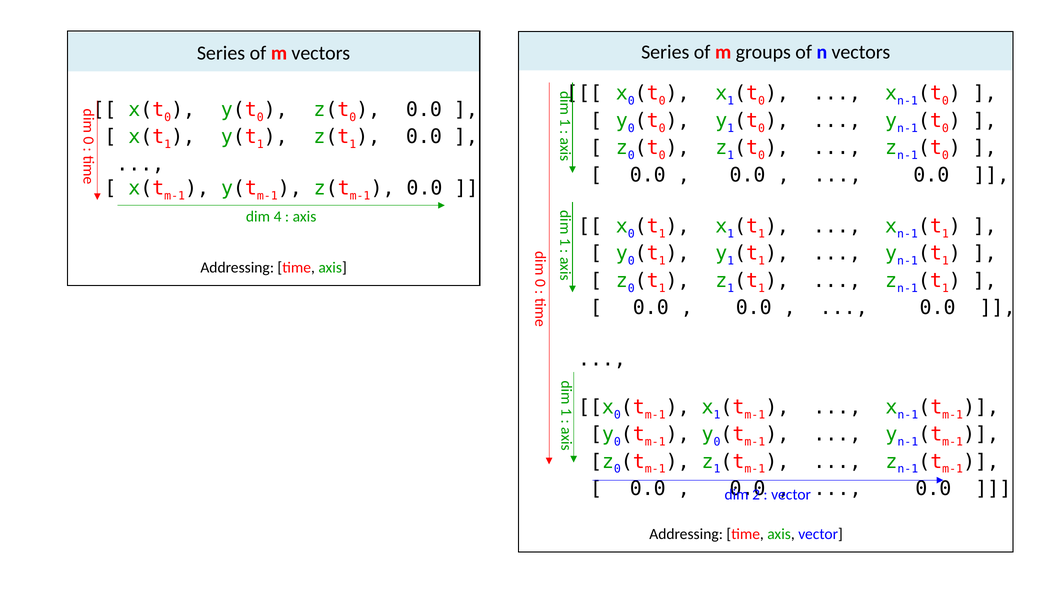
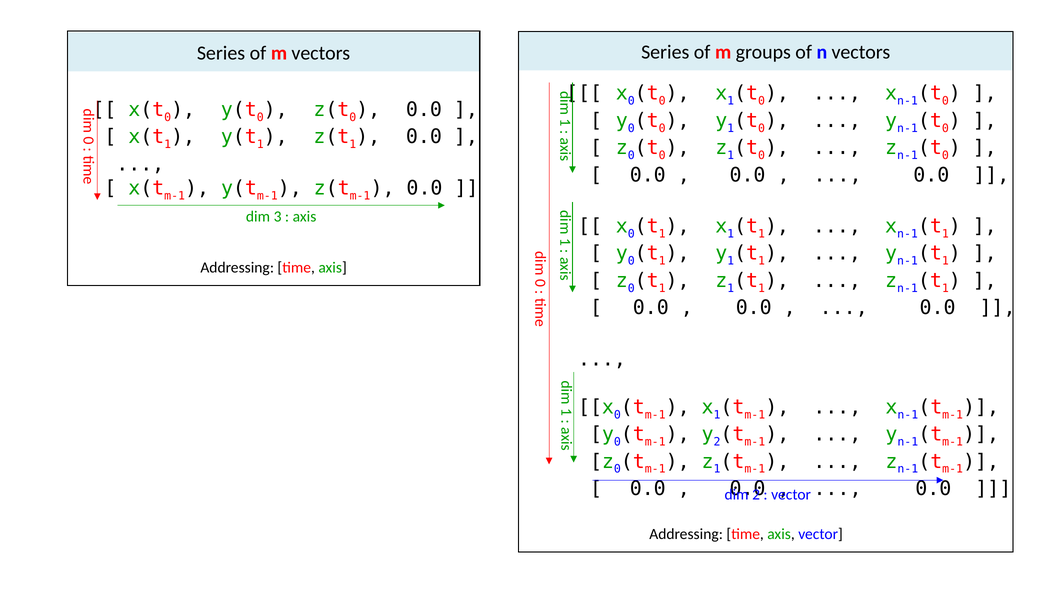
4: 4 -> 3
0 at (717, 442): 0 -> 2
